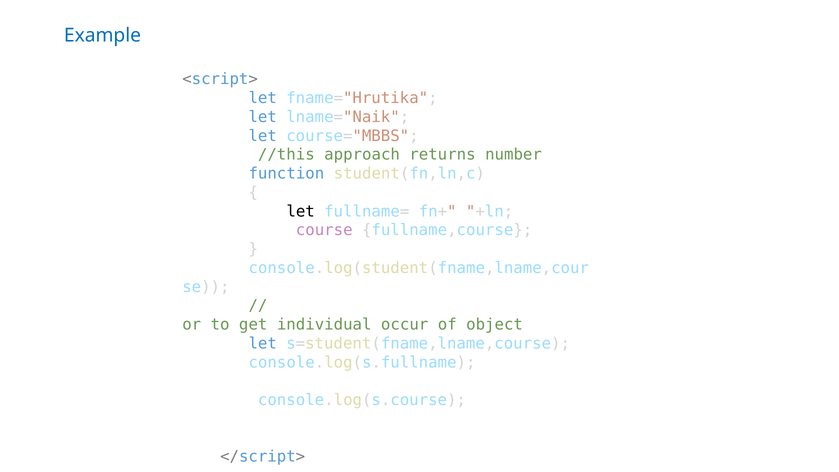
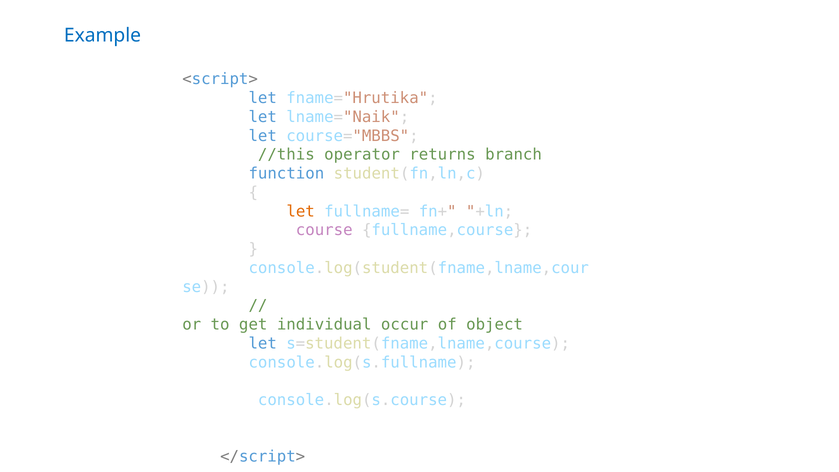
approach: approach -> operator
number: number -> branch
let at (301, 211) colour: black -> orange
